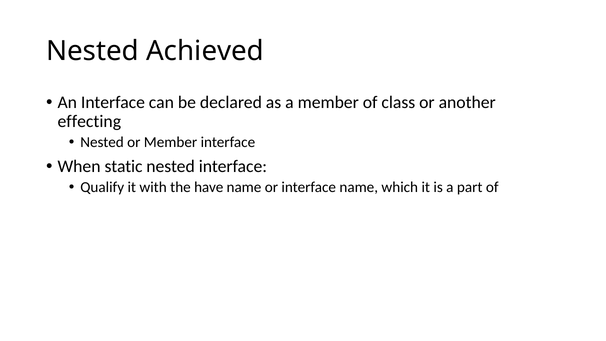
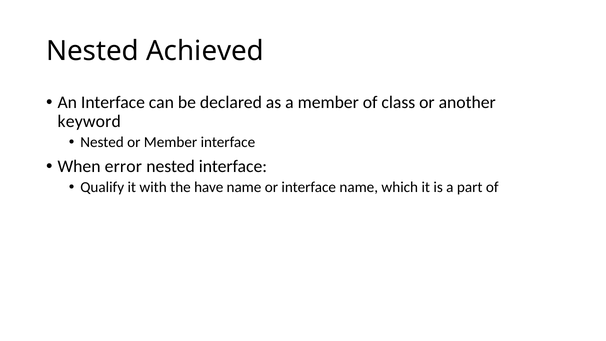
effecting: effecting -> keyword
static: static -> error
